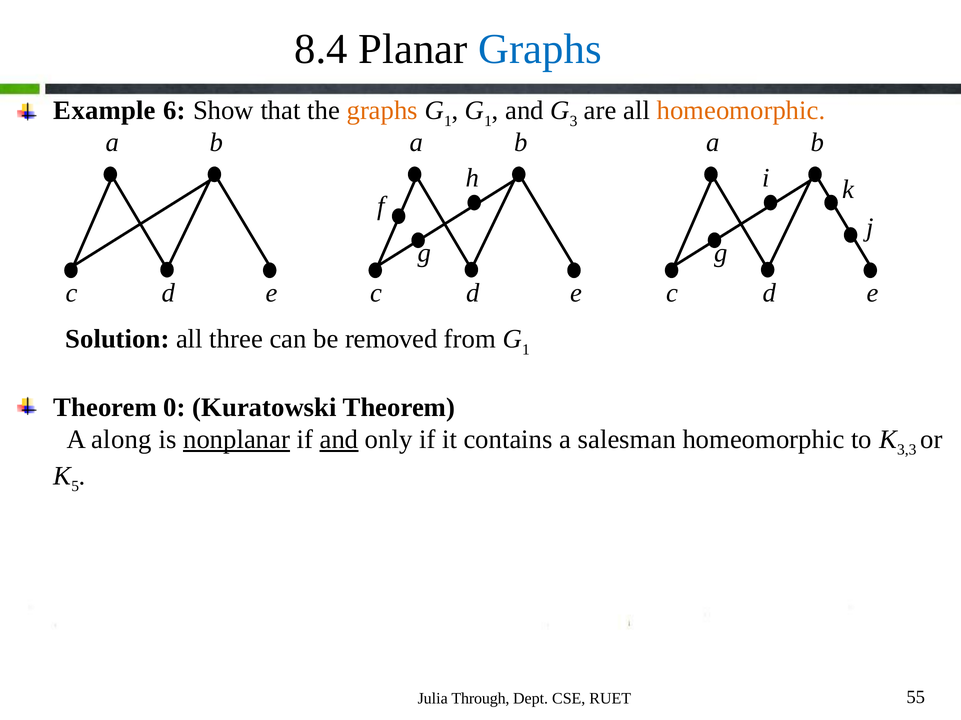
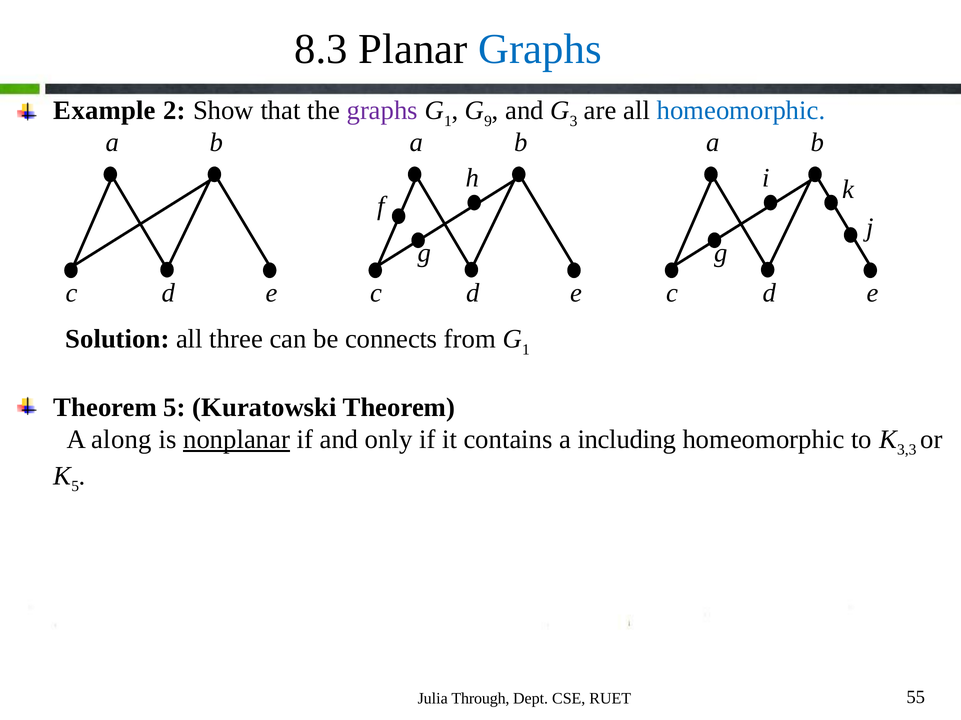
8.4: 8.4 -> 8.3
6: 6 -> 2
graphs at (382, 111) colour: orange -> purple
1 at (488, 121): 1 -> 9
homeomorphic at (741, 111) colour: orange -> blue
removed: removed -> connects
Theorem 0: 0 -> 5
and at (339, 440) underline: present -> none
salesman: salesman -> including
